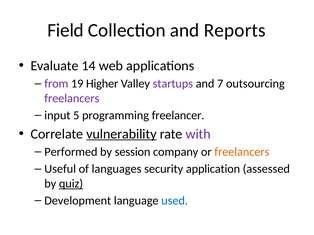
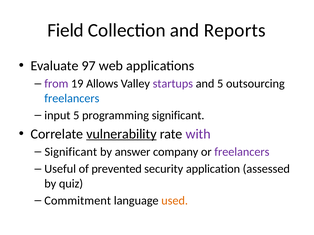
14: 14 -> 97
Higher: Higher -> Allows
and 7: 7 -> 5
freelancers at (72, 99) colour: purple -> blue
programming freelancer: freelancer -> significant
Performed at (71, 152): Performed -> Significant
session: session -> answer
freelancers at (242, 152) colour: orange -> purple
languages: languages -> prevented
quiz underline: present -> none
Development: Development -> Commitment
used colour: blue -> orange
